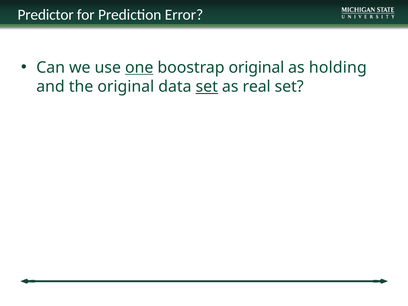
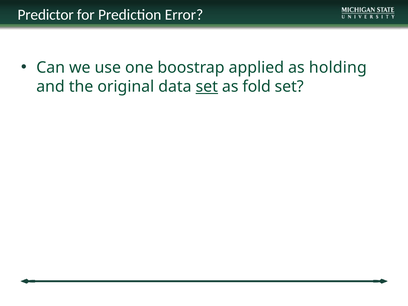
one underline: present -> none
boostrap original: original -> applied
real: real -> fold
